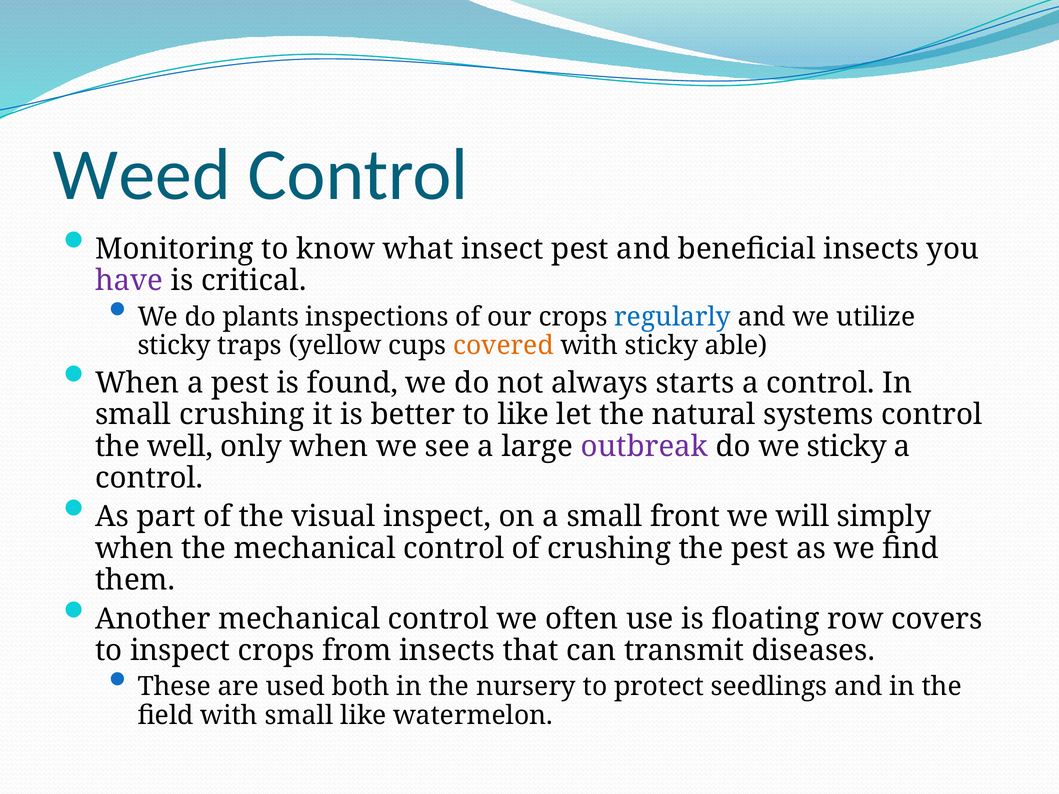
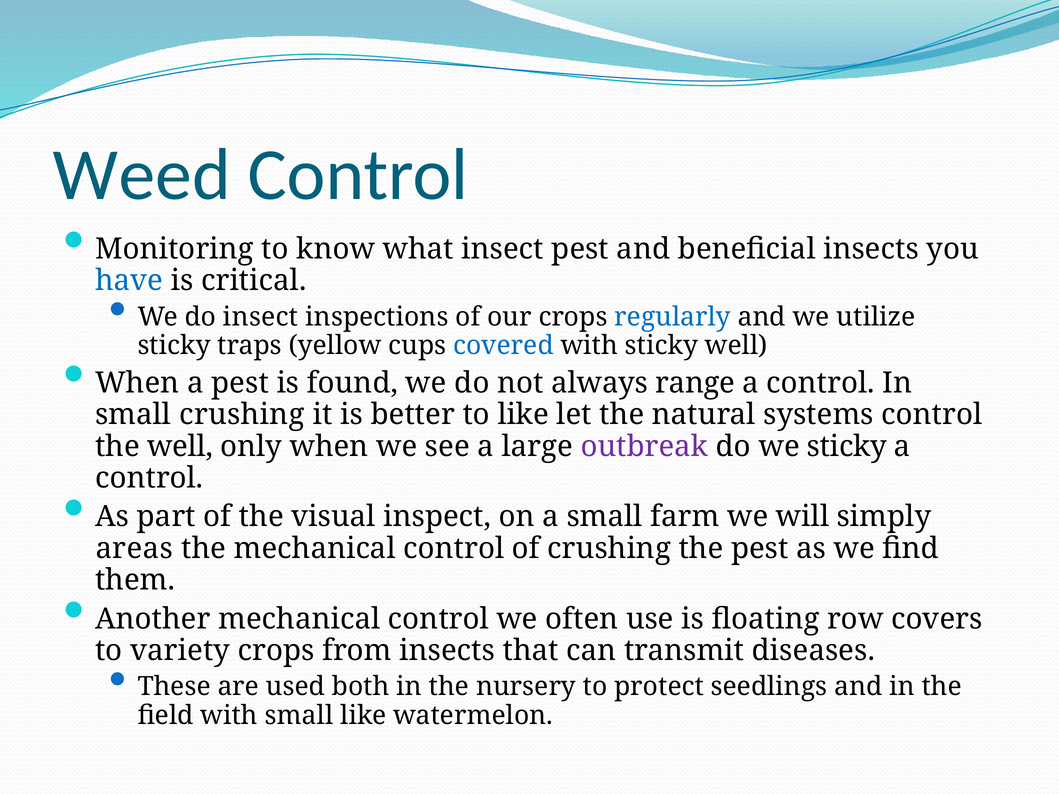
have colour: purple -> blue
do plants: plants -> insect
covered colour: orange -> blue
sticky able: able -> well
starts: starts -> range
front: front -> farm
when at (134, 549): when -> areas
to inspect: inspect -> variety
